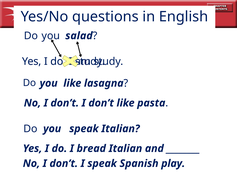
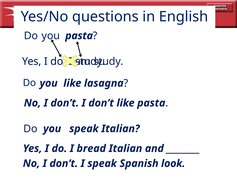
you salad: salad -> pasta
play: play -> look
